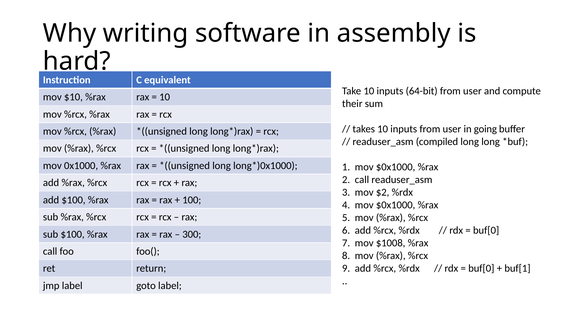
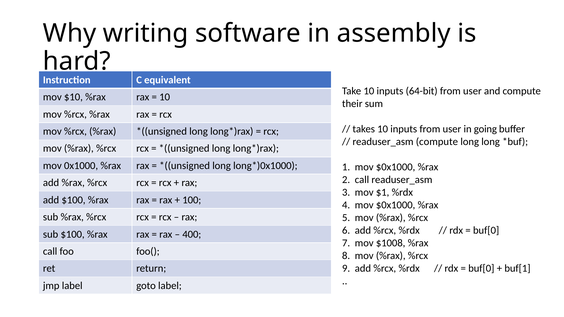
readuser_asm compiled: compiled -> compute
$2: $2 -> $1
300: 300 -> 400
